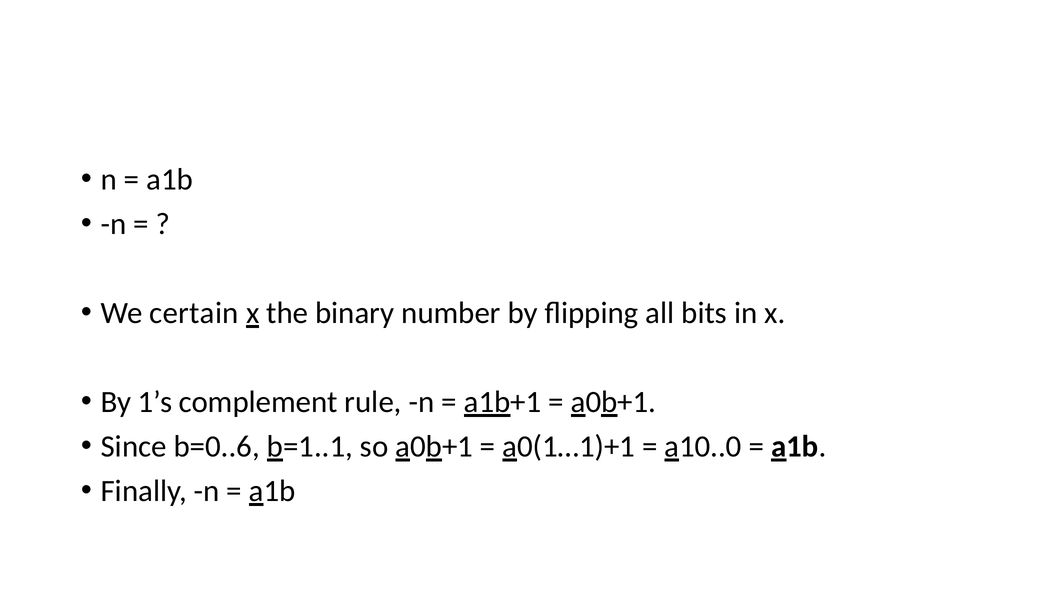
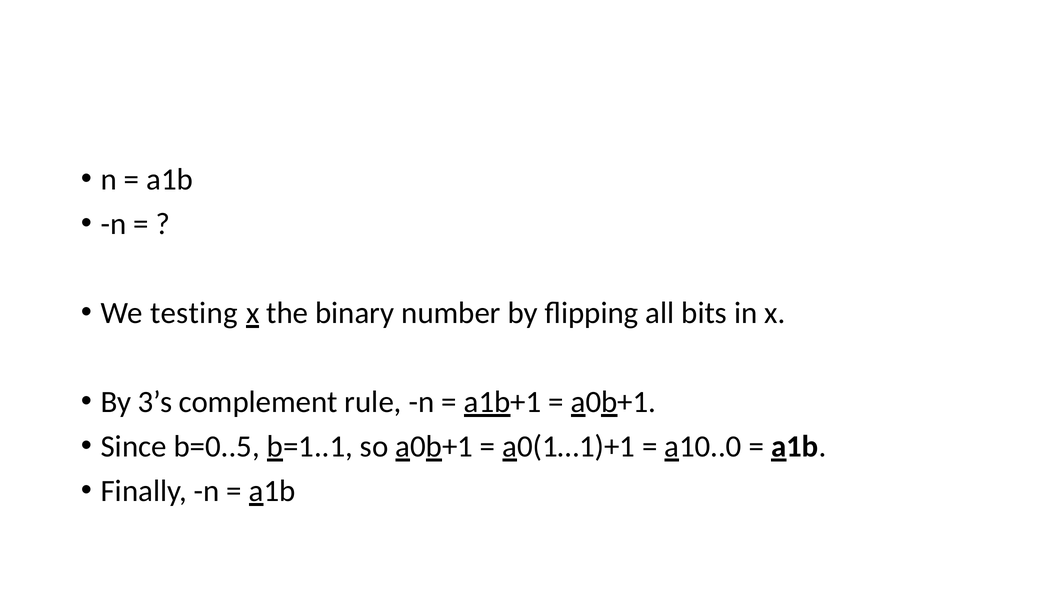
certain: certain -> testing
1’s: 1’s -> 3’s
b=0..6: b=0..6 -> b=0..5
